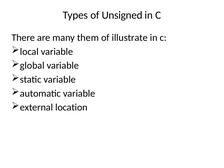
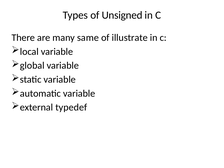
them: them -> same
location: location -> typedef
